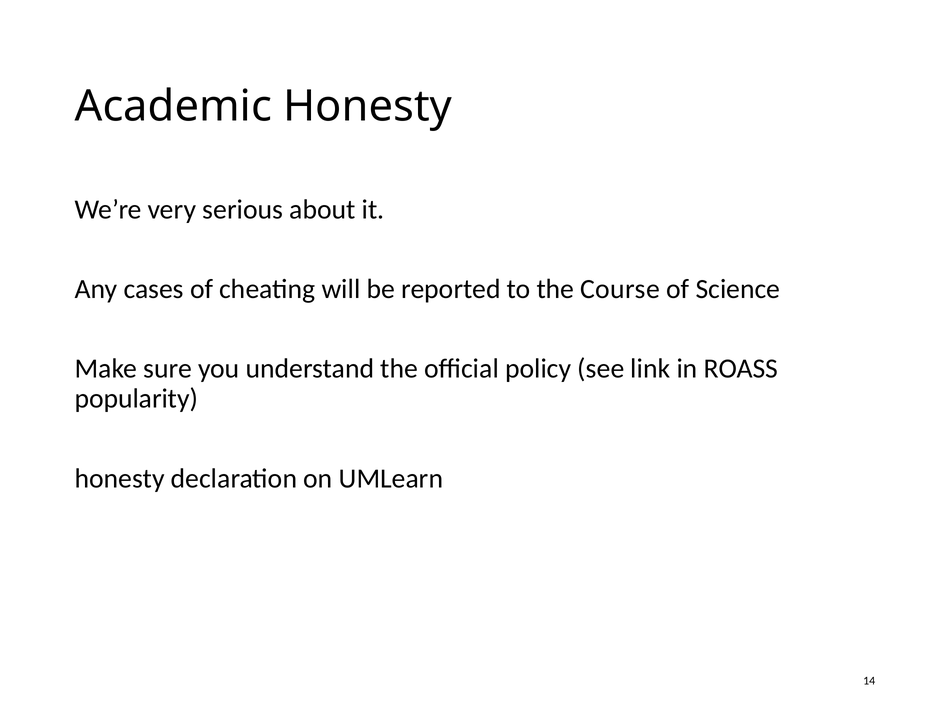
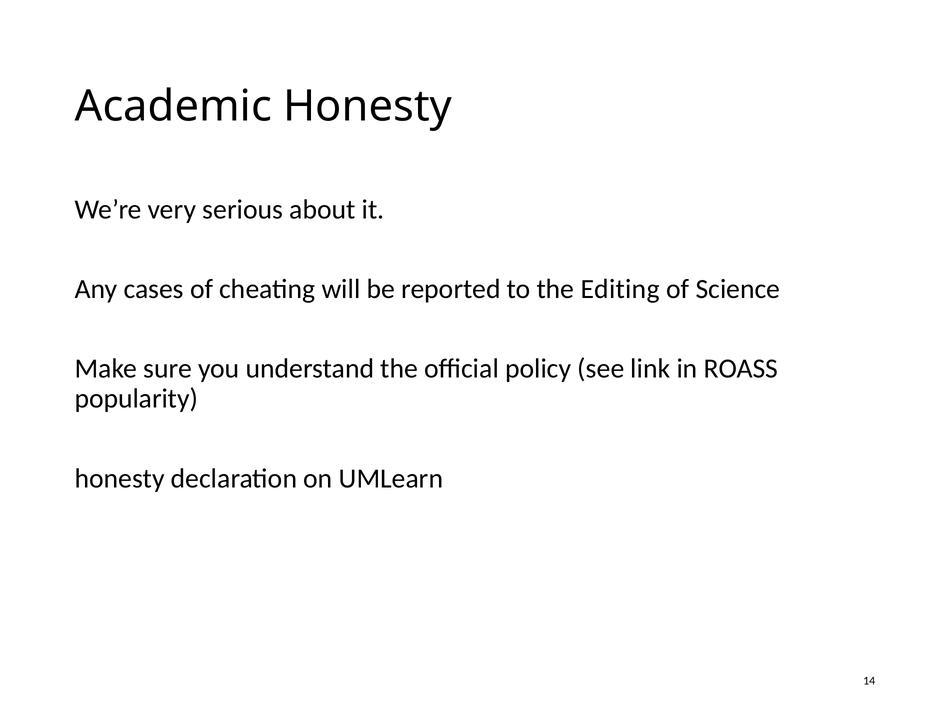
Course: Course -> Editing
